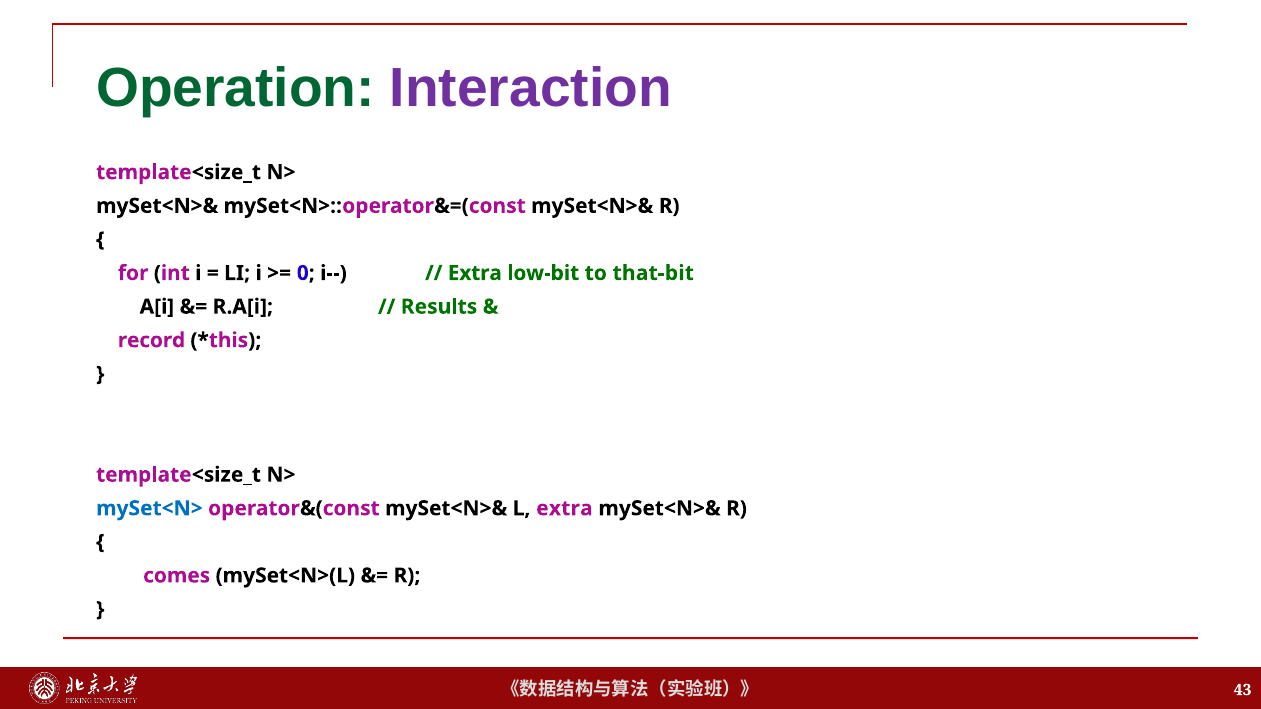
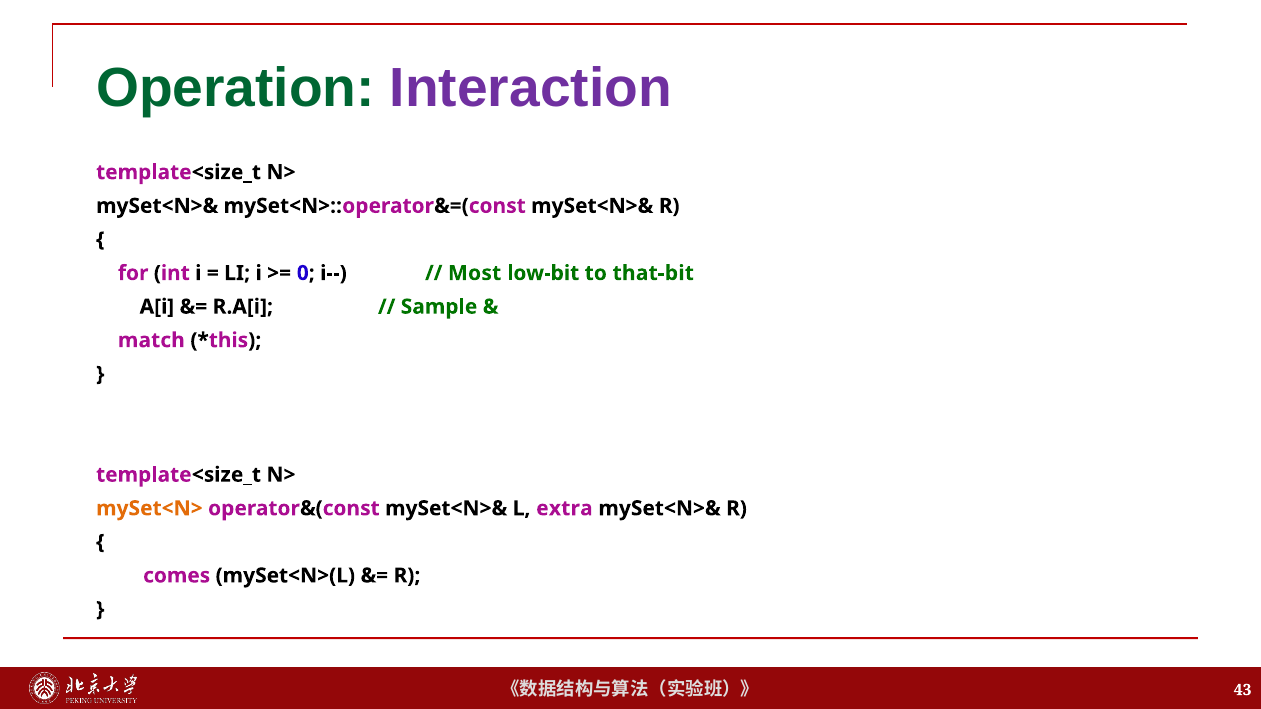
Extra at (475, 273): Extra -> Most
Results: Results -> Sample
record: record -> match
mySet<N> colour: blue -> orange
